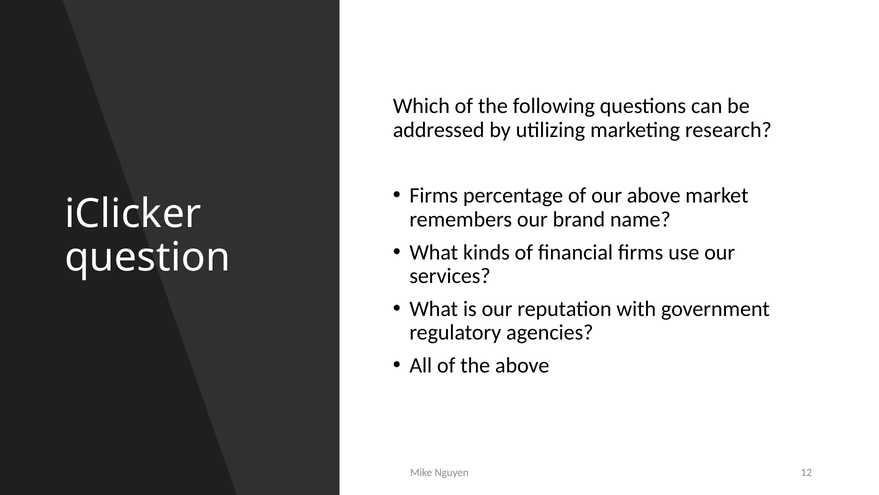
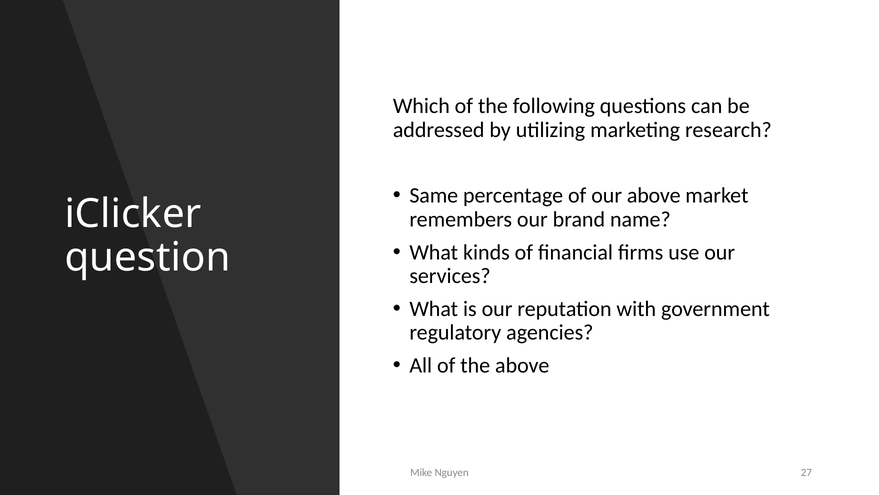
Firms at (434, 195): Firms -> Same
12: 12 -> 27
